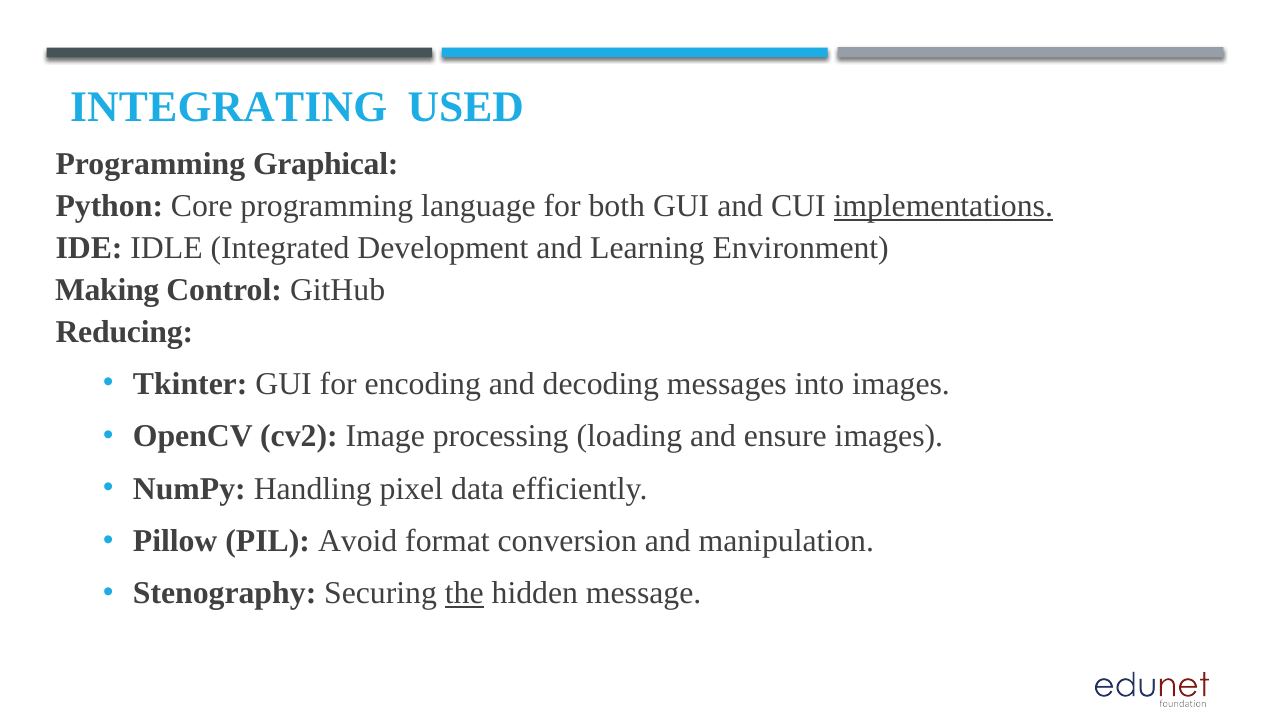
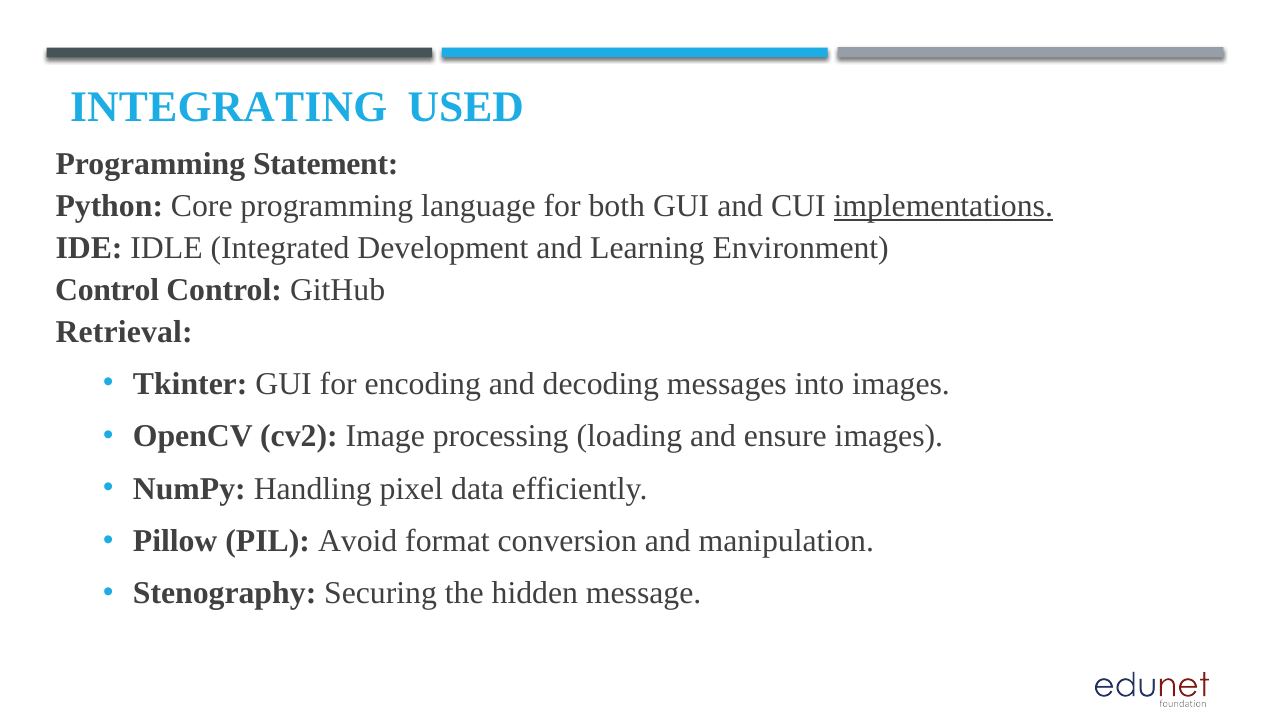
Graphical: Graphical -> Statement
Making at (107, 290): Making -> Control
Reducing: Reducing -> Retrieval
the underline: present -> none
